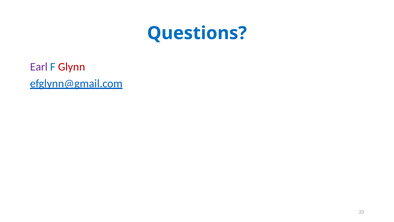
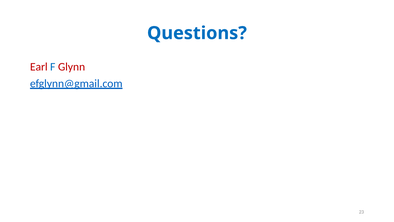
Earl colour: purple -> red
